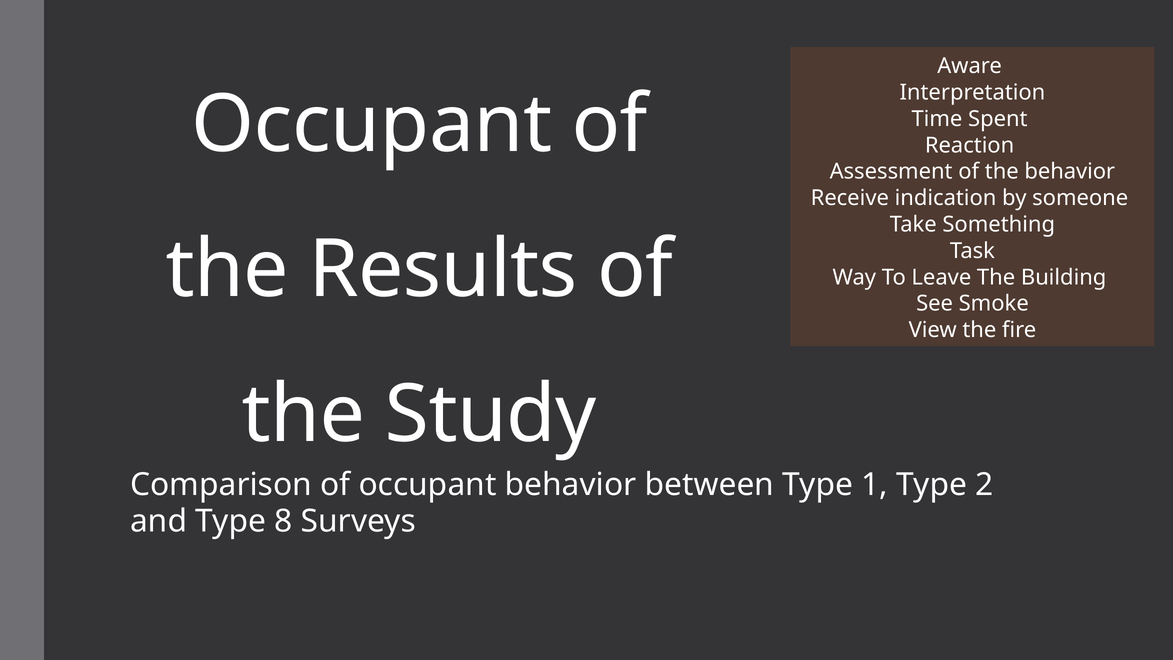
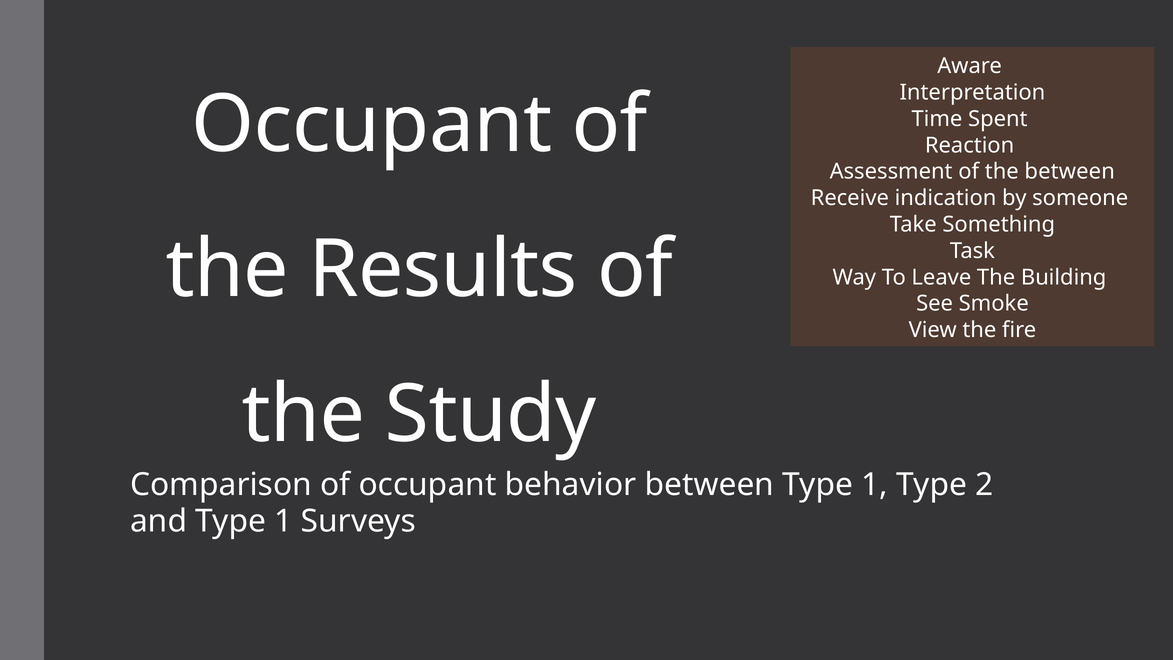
the behavior: behavior -> between
and Type 8: 8 -> 1
